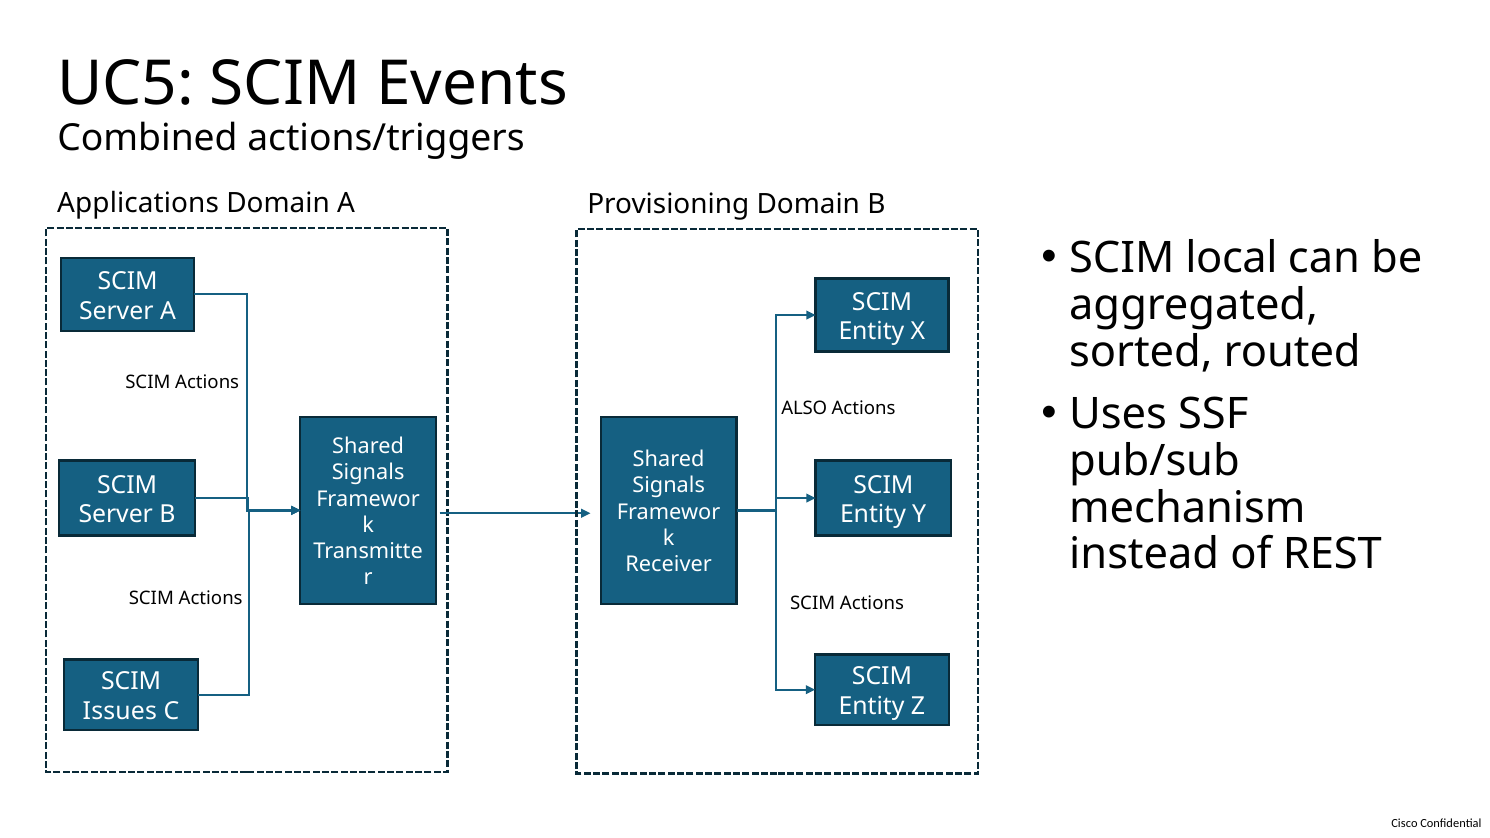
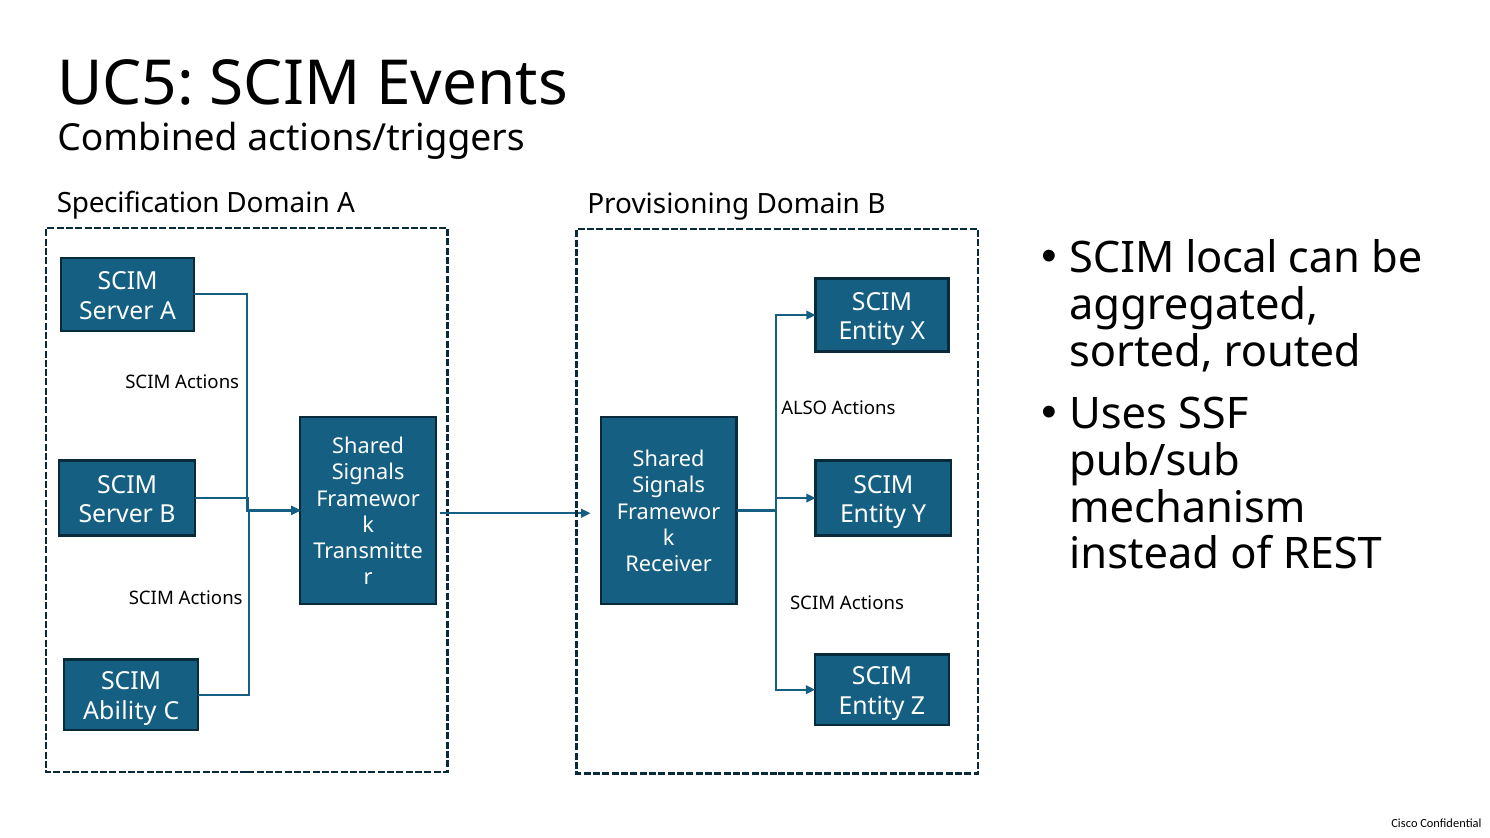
Applications: Applications -> Specification
Issues: Issues -> Ability
